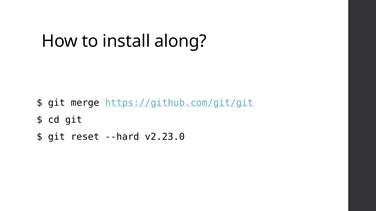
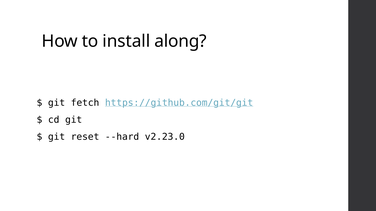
merge: merge -> fetch
